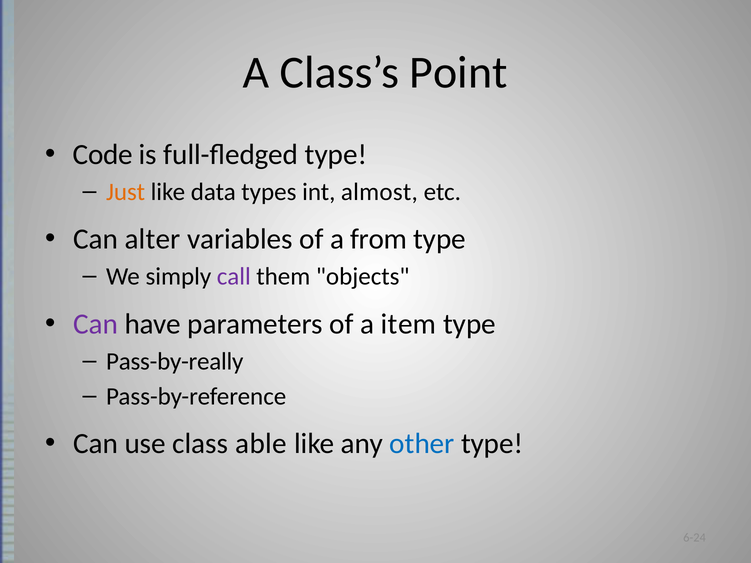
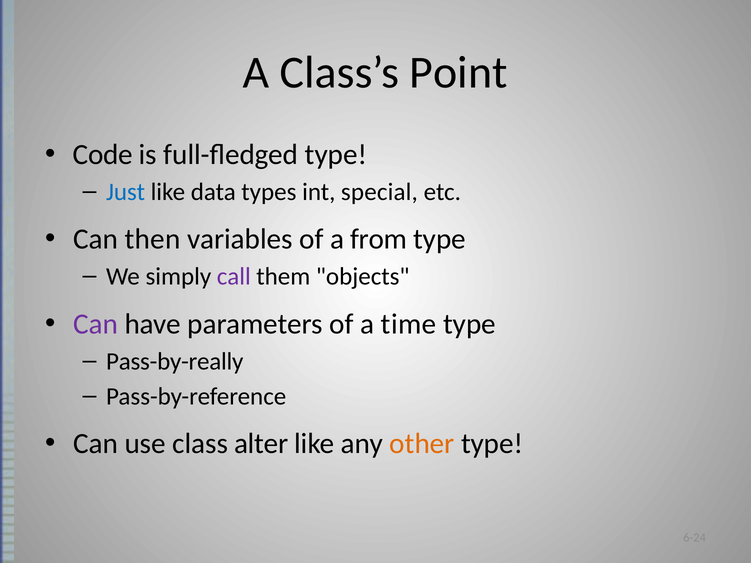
Just colour: orange -> blue
almost: almost -> special
alter: alter -> then
item: item -> time
able: able -> alter
other colour: blue -> orange
